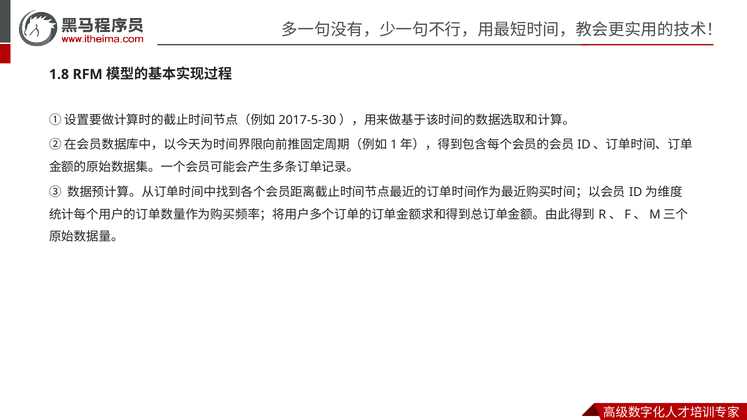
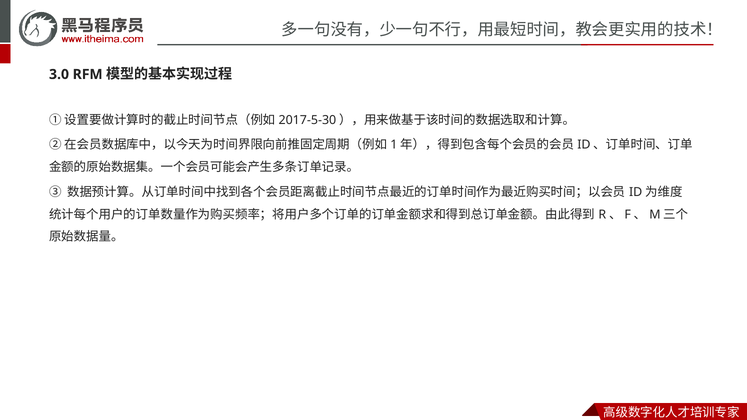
1.8: 1.8 -> 3.0
